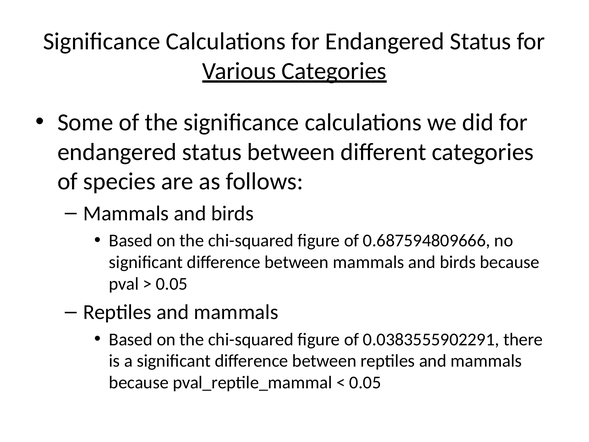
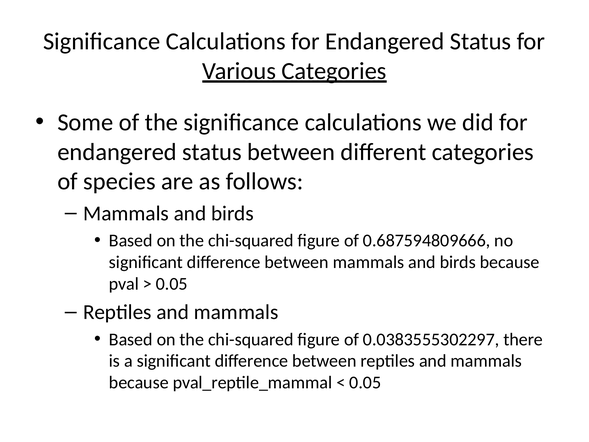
0.0383555902291: 0.0383555902291 -> 0.0383555302297
